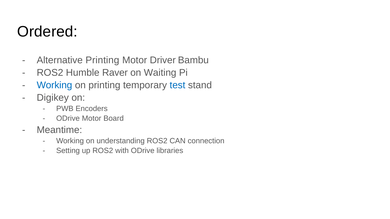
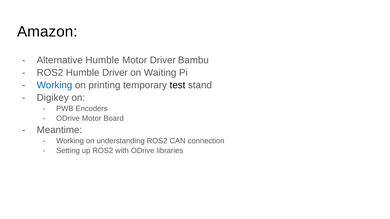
Ordered: Ordered -> Amazon
Alternative Printing: Printing -> Humble
Humble Raver: Raver -> Driver
test colour: blue -> black
